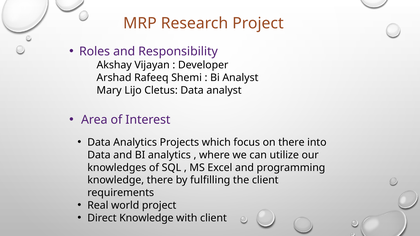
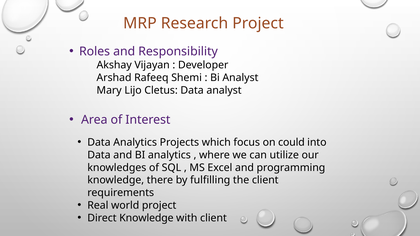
on there: there -> could
